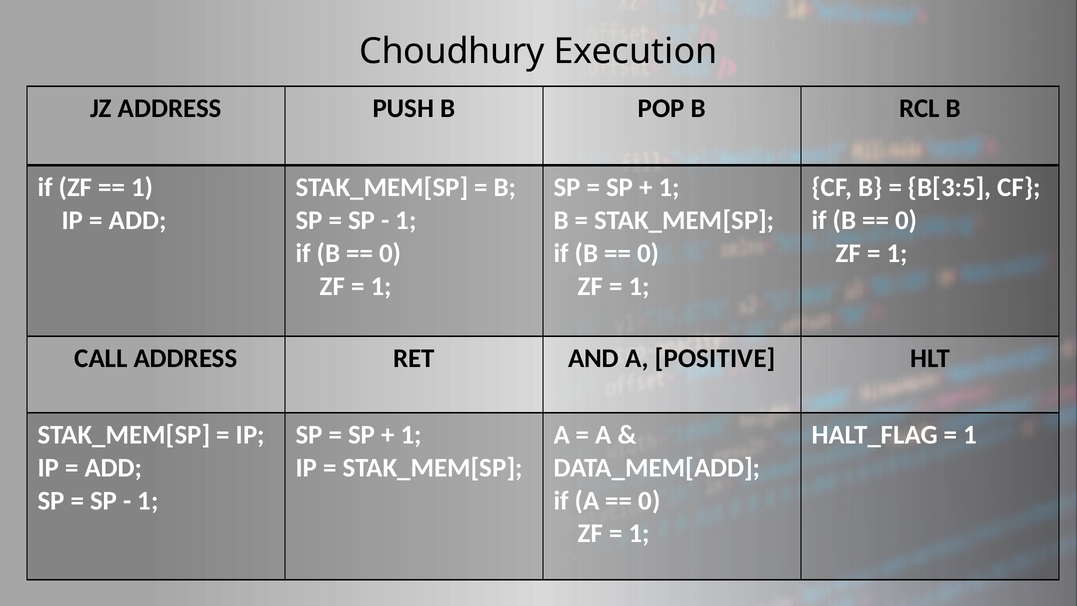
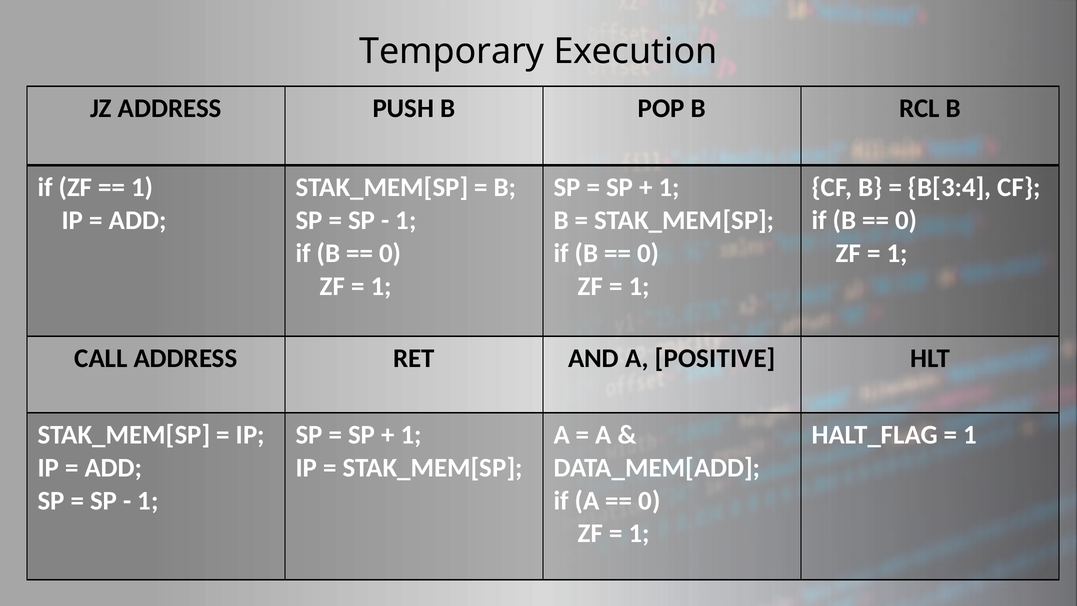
Choudhury: Choudhury -> Temporary
B[3:5: B[3:5 -> B[3:4
